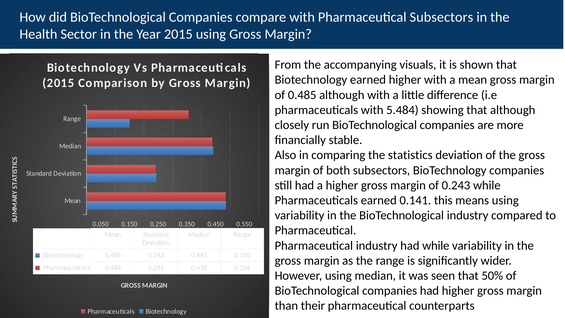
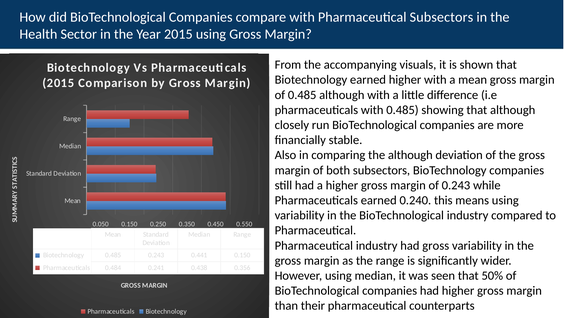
with 5.484: 5.484 -> 0.485
the statistics: statistics -> although
0.141: 0.141 -> 0.240
had while: while -> gross
